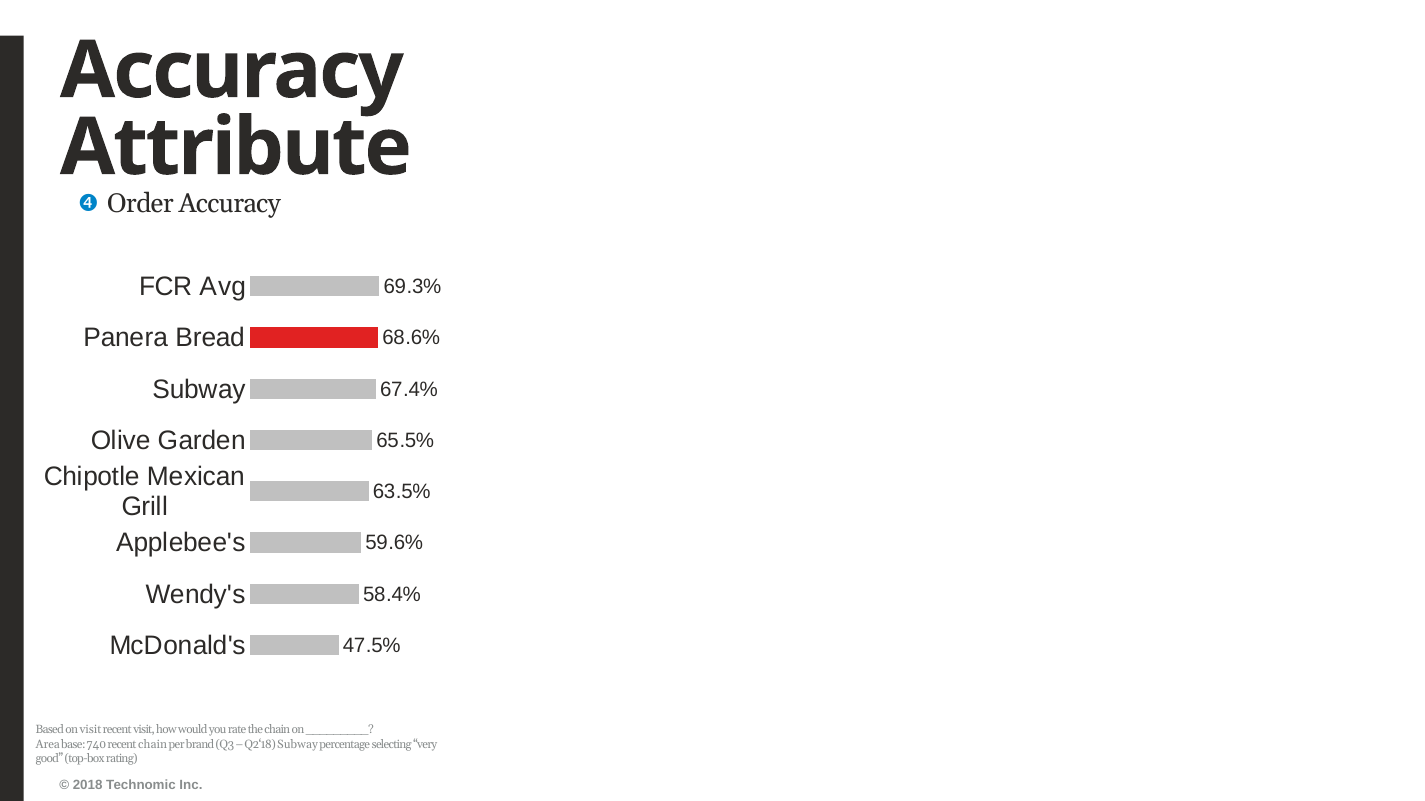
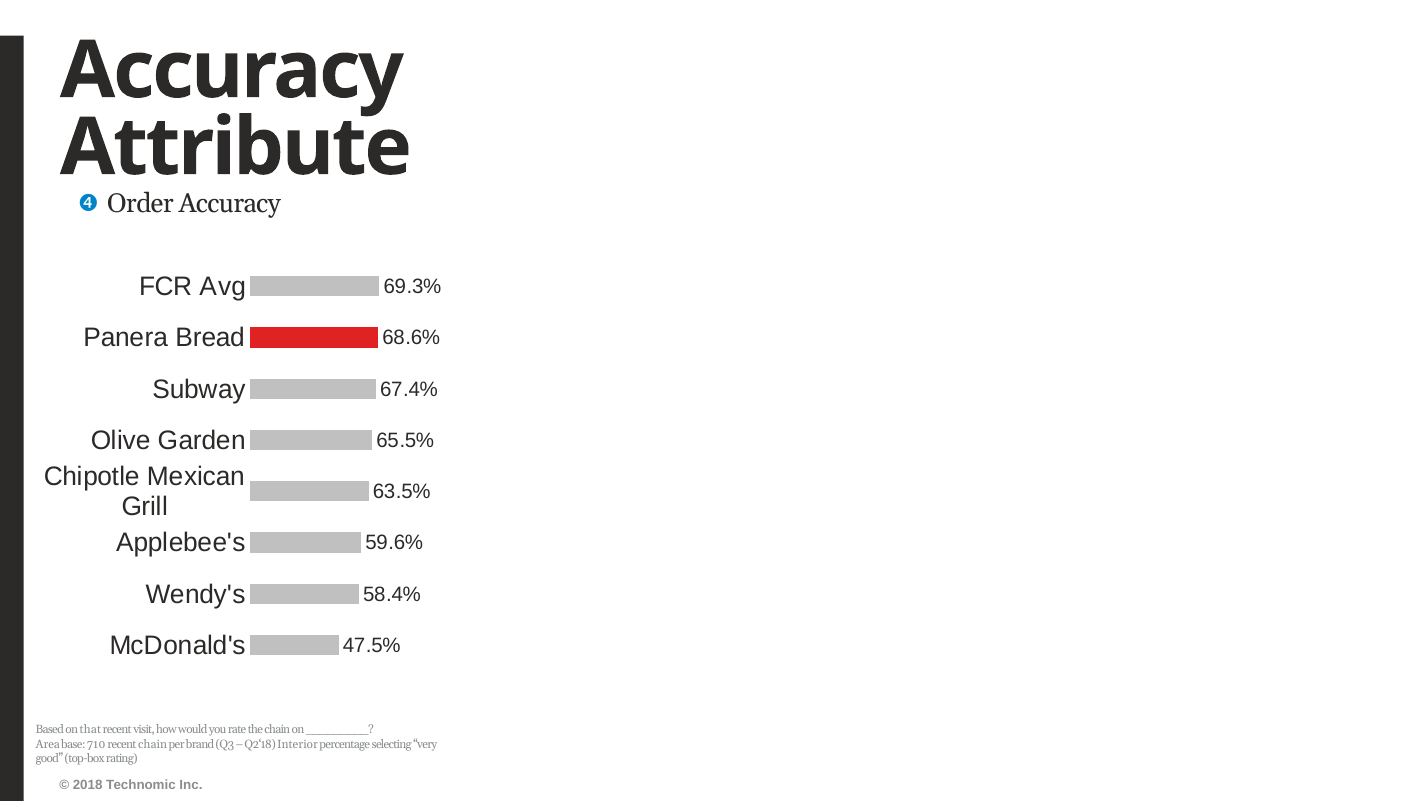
on visit: visit -> that
740: 740 -> 710
Q2‘18 Subway: Subway -> Interior
